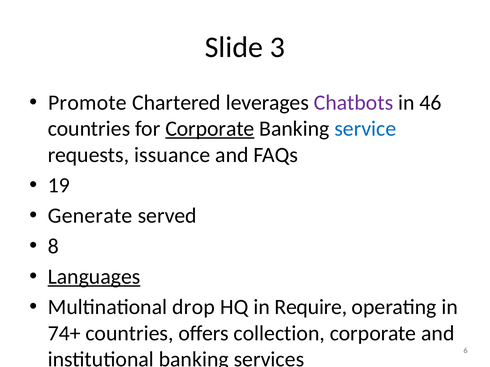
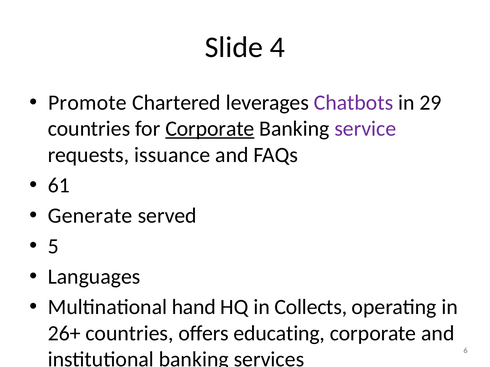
3: 3 -> 4
46: 46 -> 29
service at (365, 129) colour: blue -> purple
19: 19 -> 61
8: 8 -> 5
Languages at (94, 277) underline: present -> none
drop: drop -> hand
Require: Require -> Collects
74+: 74+ -> 26+
collection: collection -> educating
